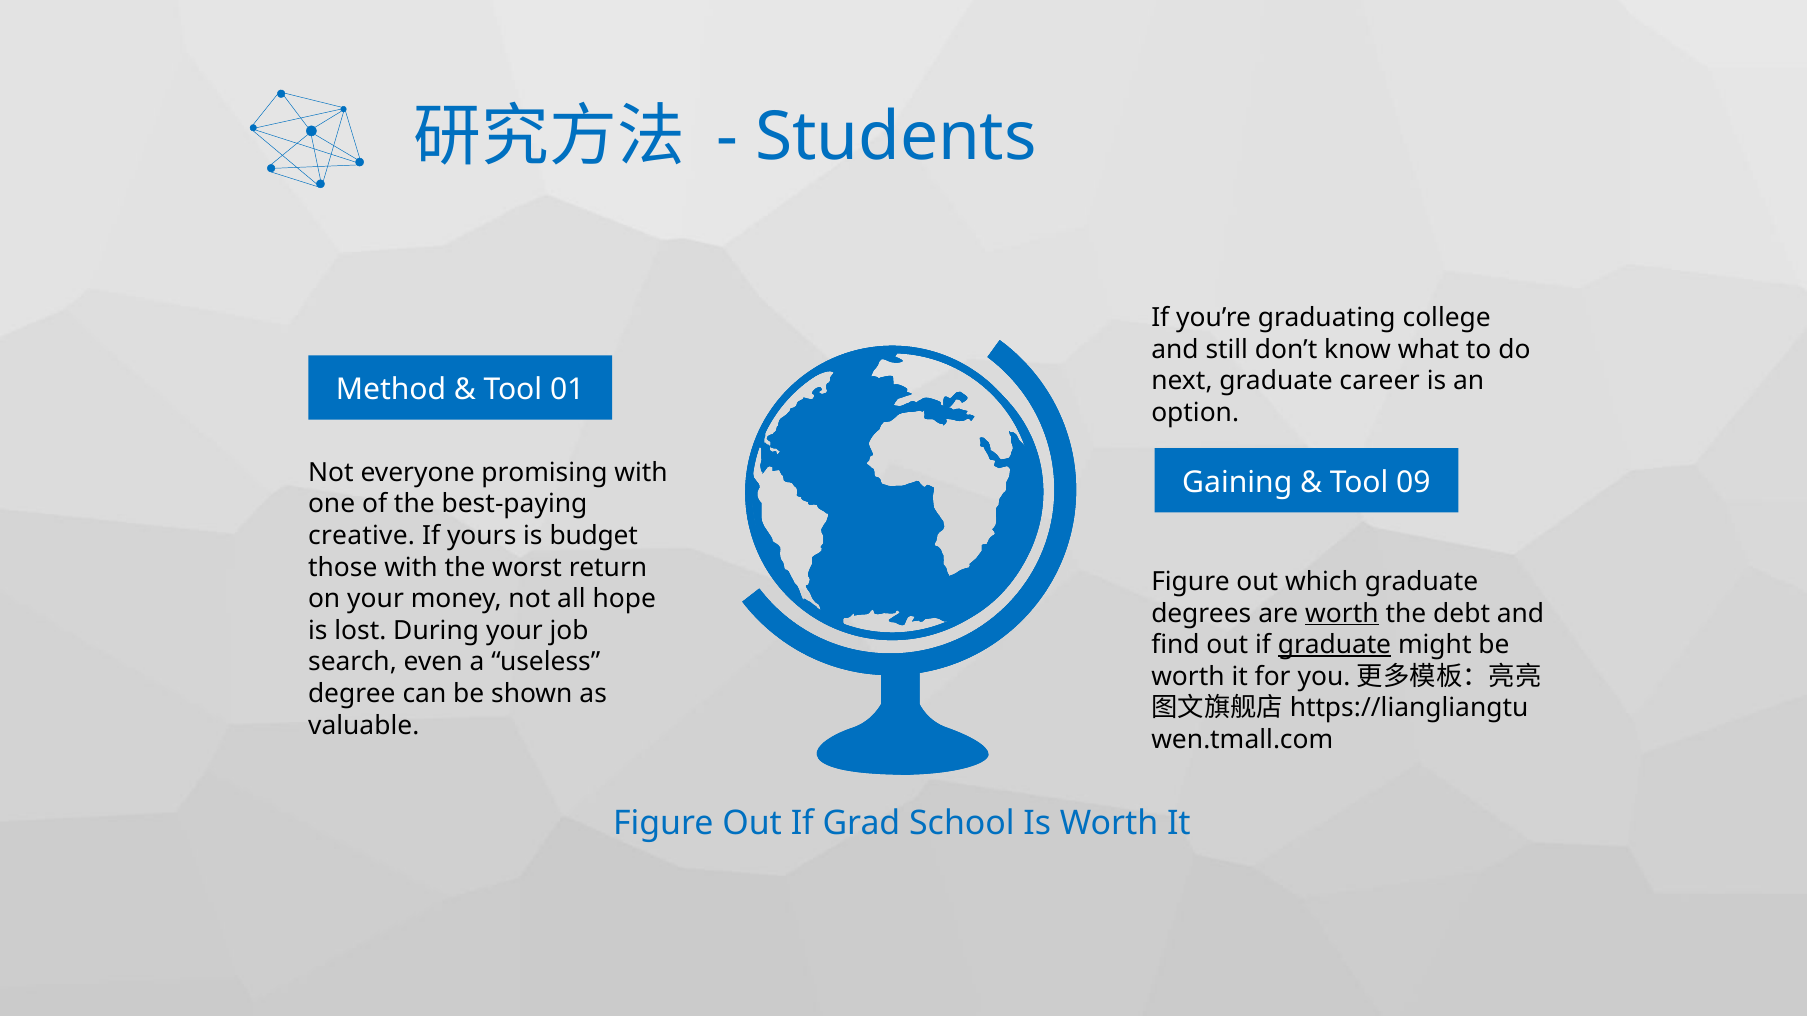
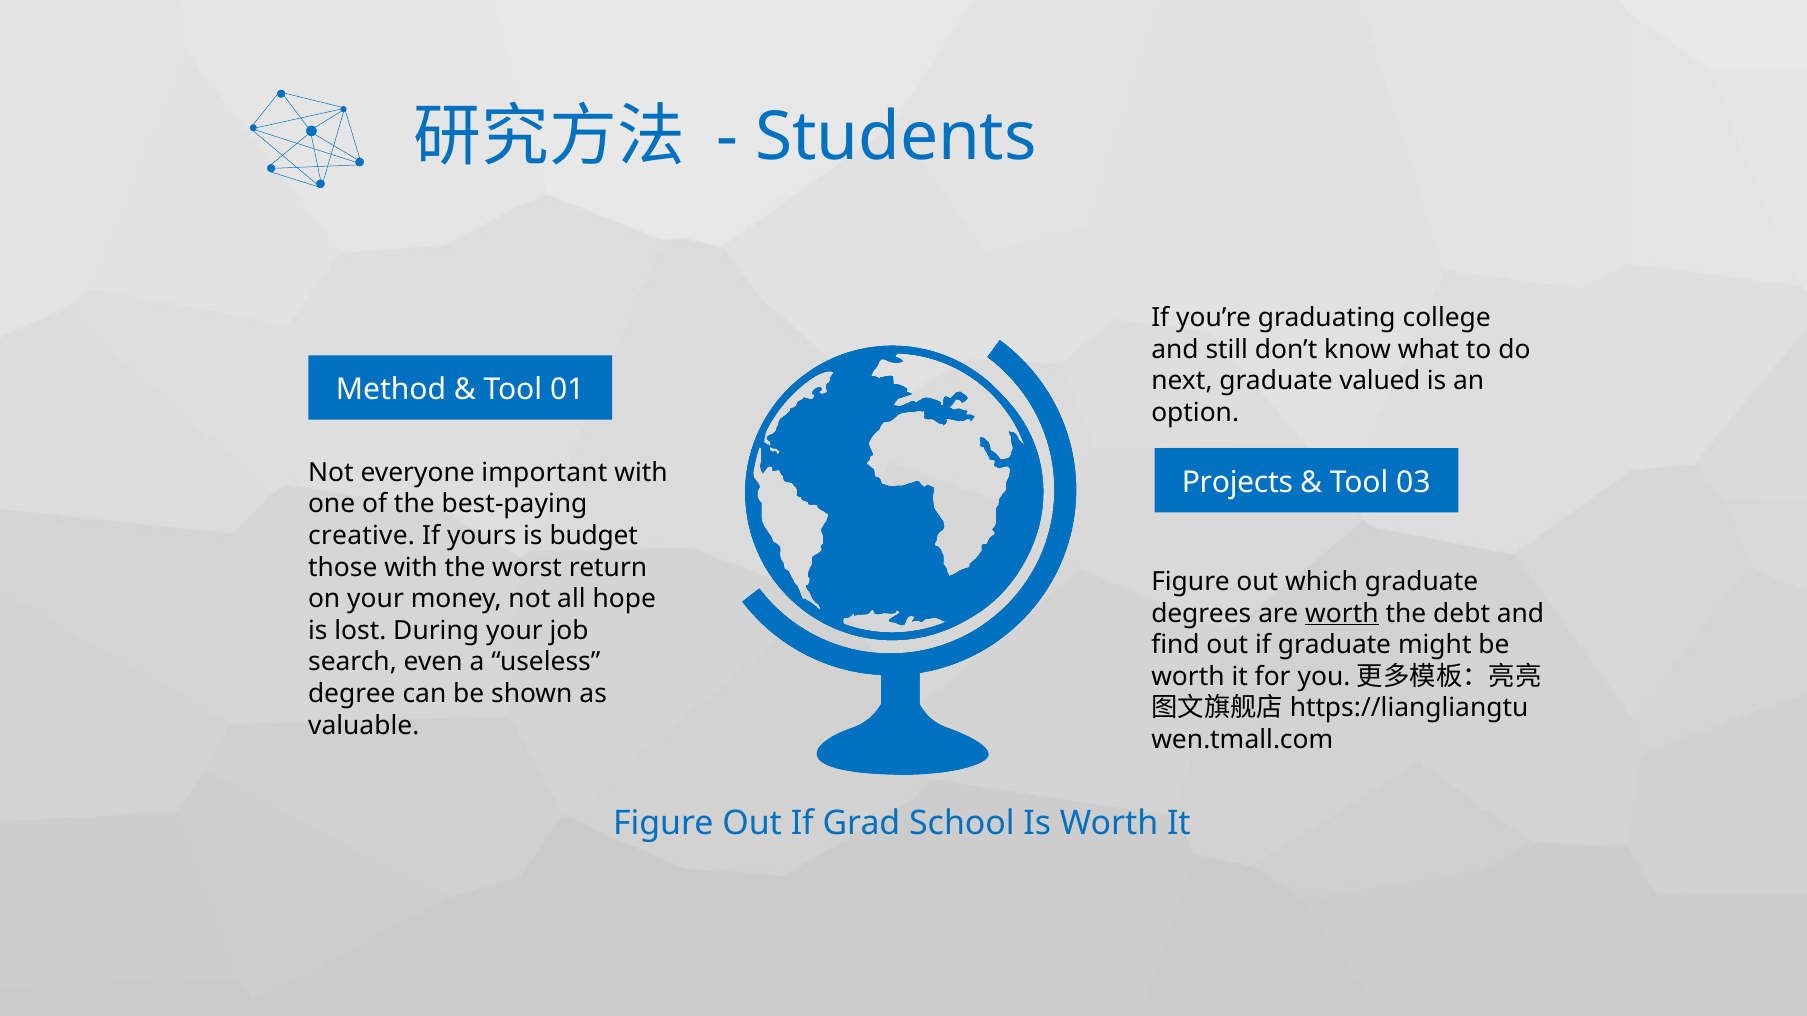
career: career -> valued
promising: promising -> important
Gaining: Gaining -> Projects
09: 09 -> 03
graduate at (1335, 645) underline: present -> none
